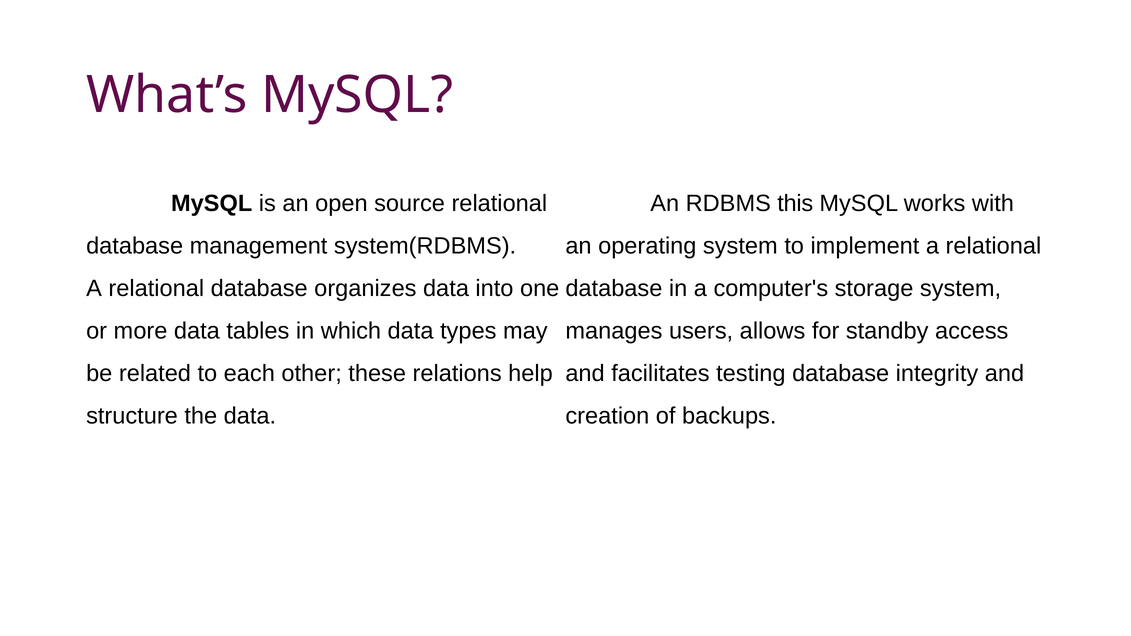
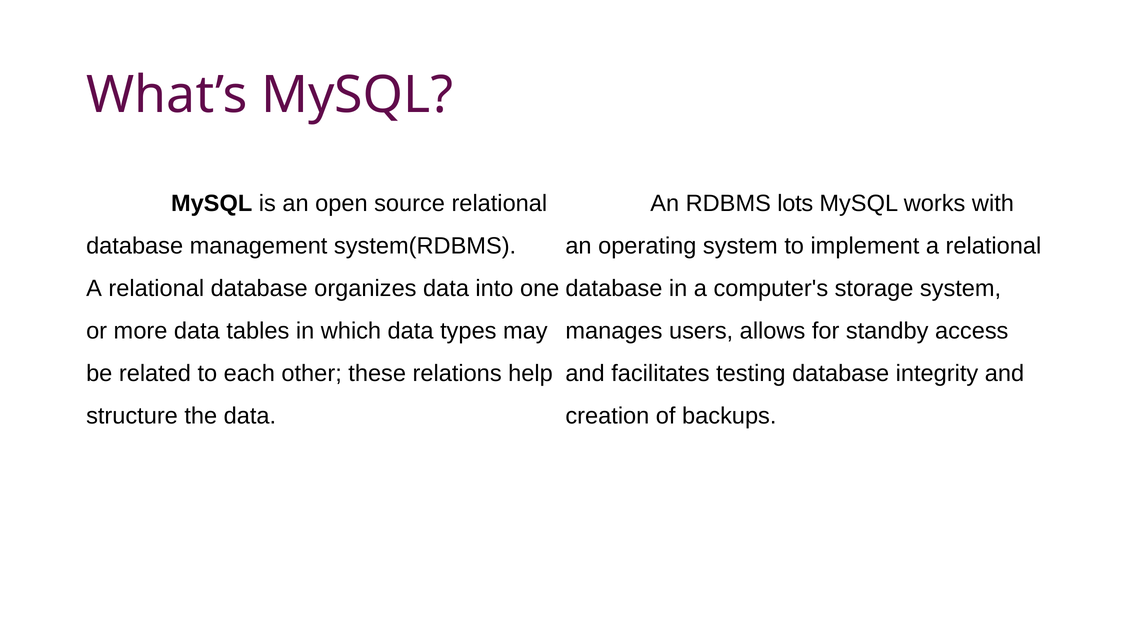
this: this -> lots
